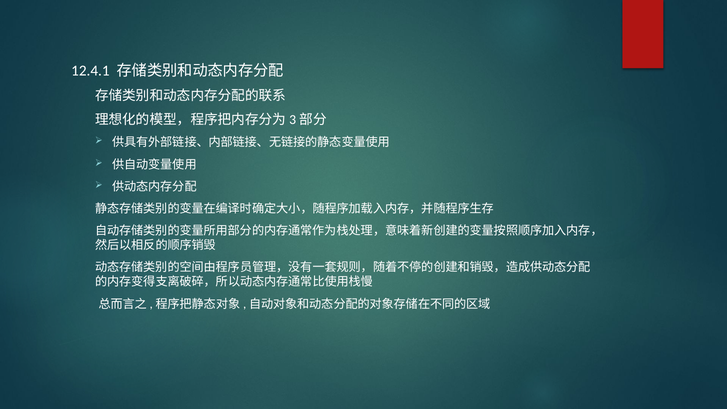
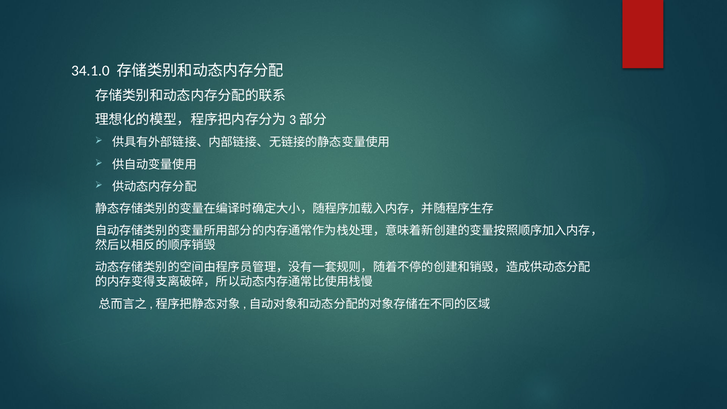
12.4.1: 12.4.1 -> 34.1.0
